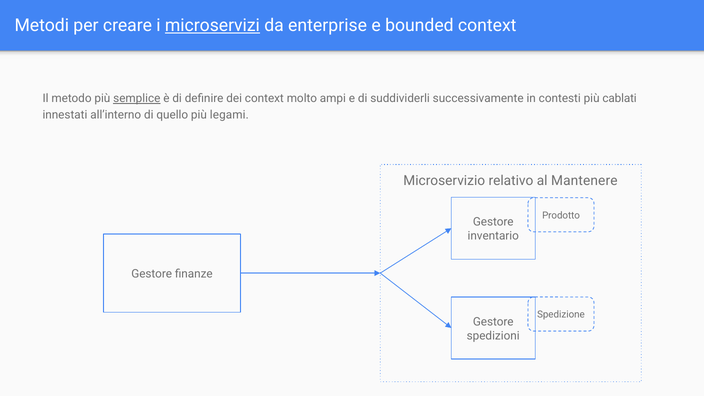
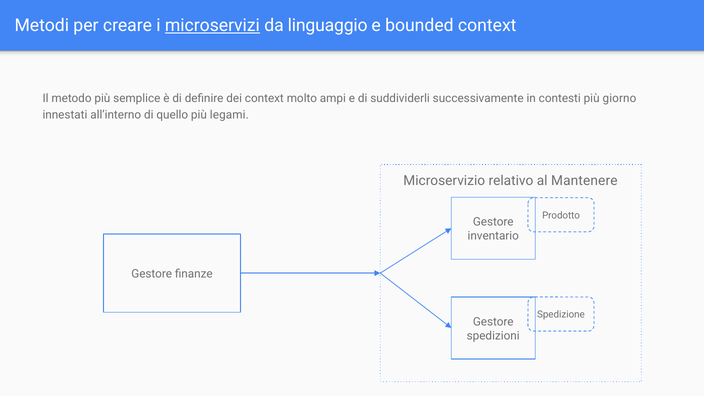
enterprise: enterprise -> linguaggio
semplice underline: present -> none
cablati: cablati -> giorno
